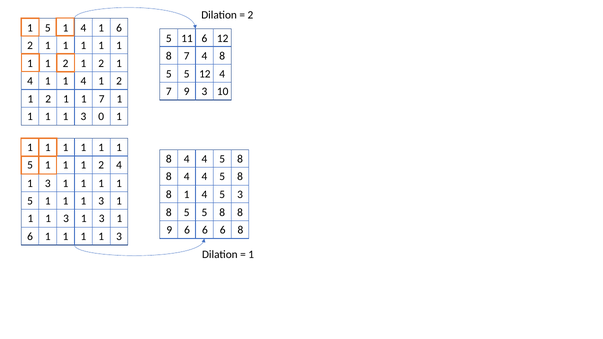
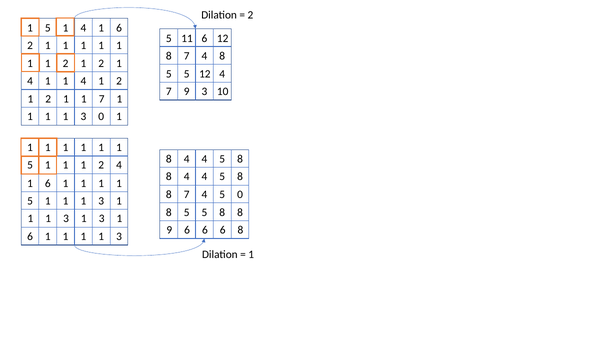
3 at (48, 183): 3 -> 6
1 at (187, 195): 1 -> 7
5 3: 3 -> 0
